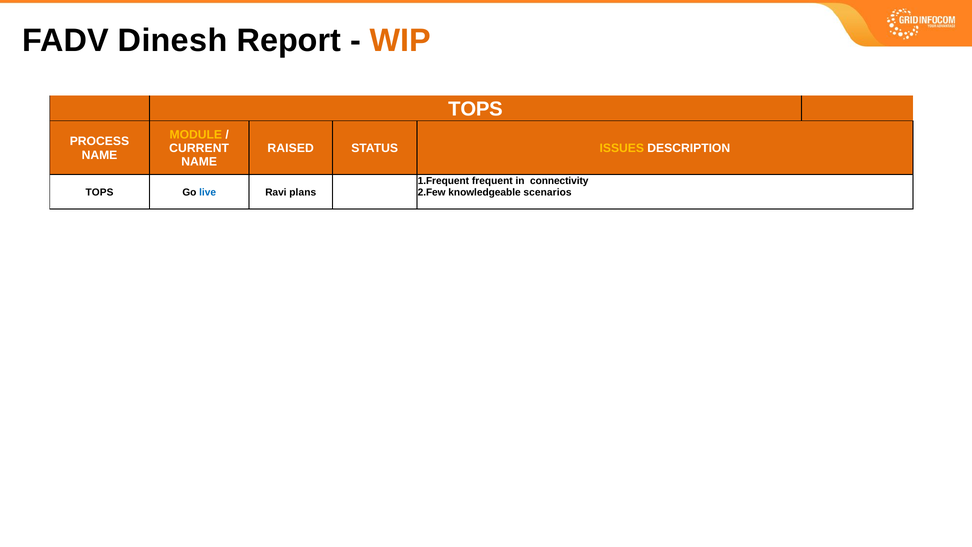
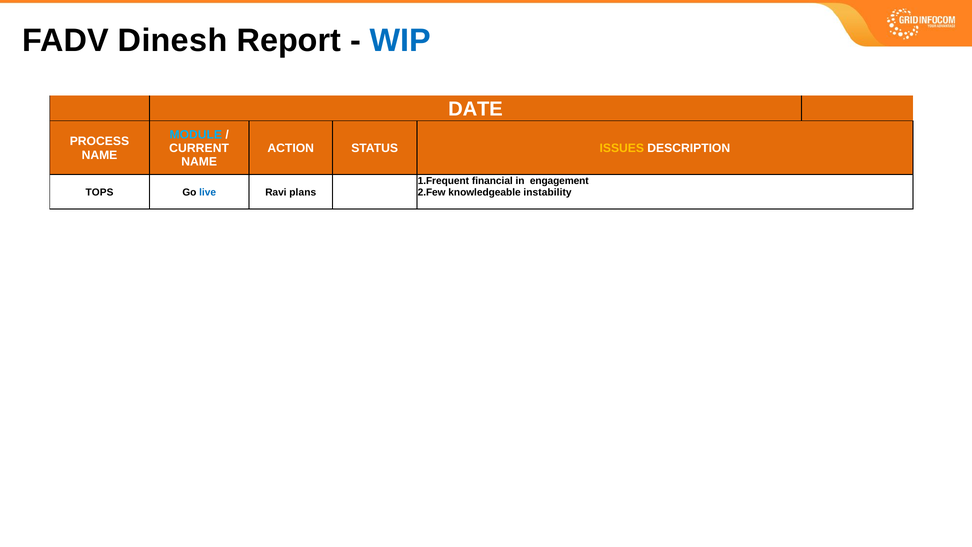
WIP colour: orange -> blue
TOPS at (475, 109): TOPS -> DATE
MODULE colour: yellow -> light blue
RAISED: RAISED -> ACTION
frequent: frequent -> financial
connectivity: connectivity -> engagement
scenarios: scenarios -> instability
